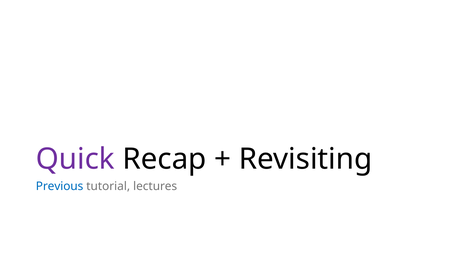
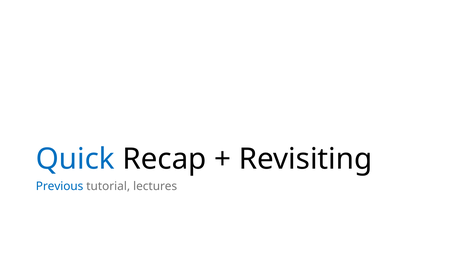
Quick colour: purple -> blue
